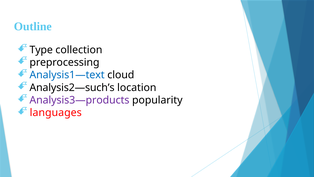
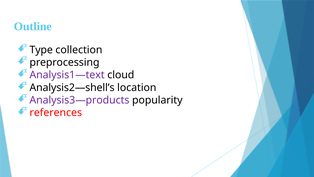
Analysis1—text colour: blue -> purple
Analysis2—such’s: Analysis2—such’s -> Analysis2—shell’s
languages: languages -> references
